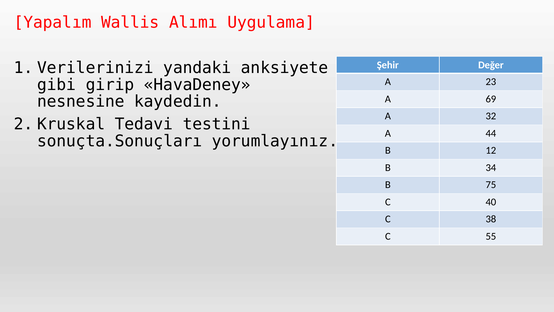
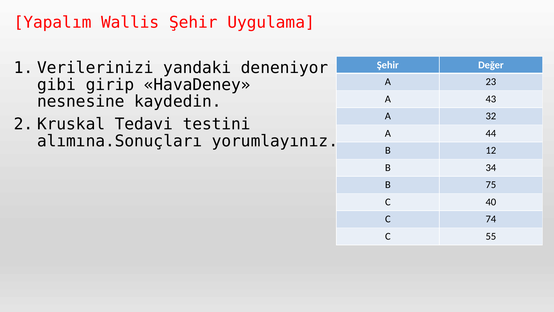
Wallis Alımı: Alımı -> Şehir
anksiyete: anksiyete -> deneniyor
69: 69 -> 43
sonuçta.Sonuçları: sonuçta.Sonuçları -> alımına.Sonuçları
38: 38 -> 74
